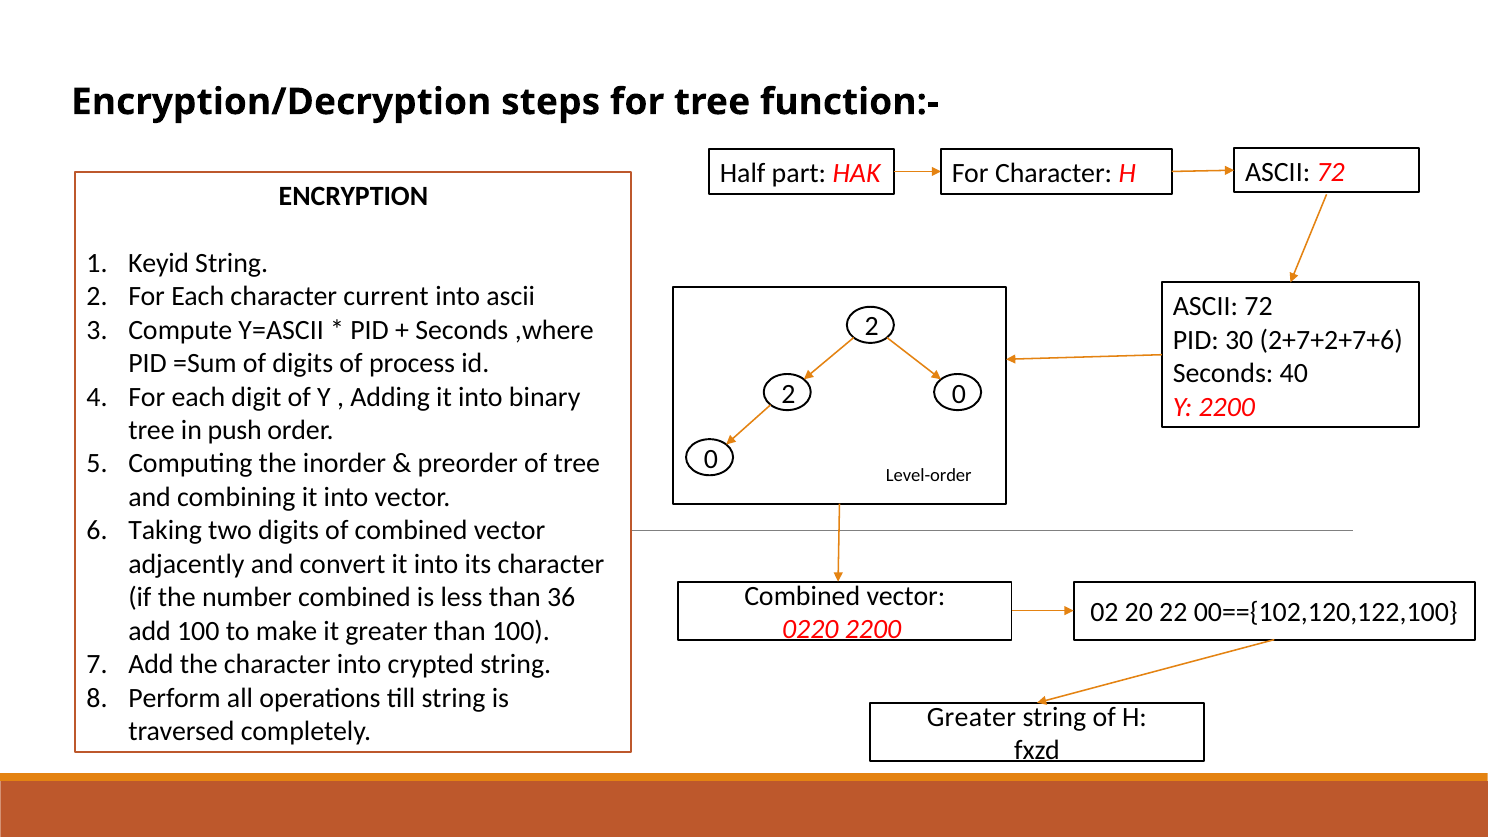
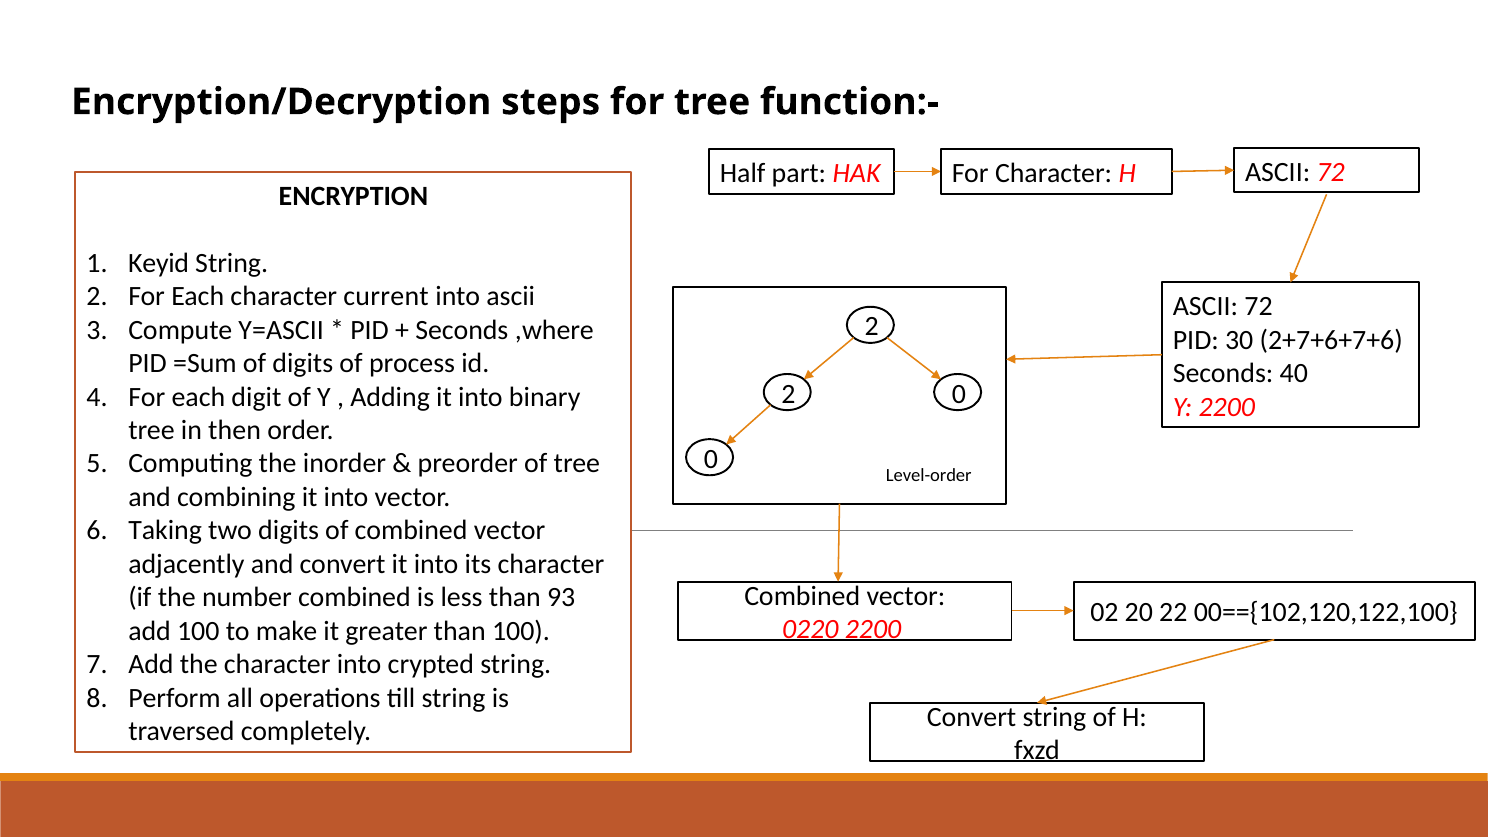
2+7+2+7+6: 2+7+2+7+6 -> 2+7+6+7+6
push: push -> then
36: 36 -> 93
Greater at (971, 717): Greater -> Convert
